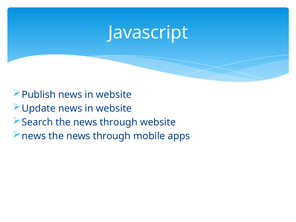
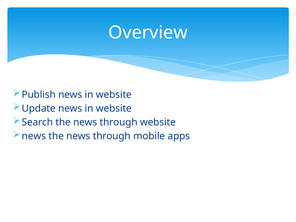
Javascript: Javascript -> Overview
